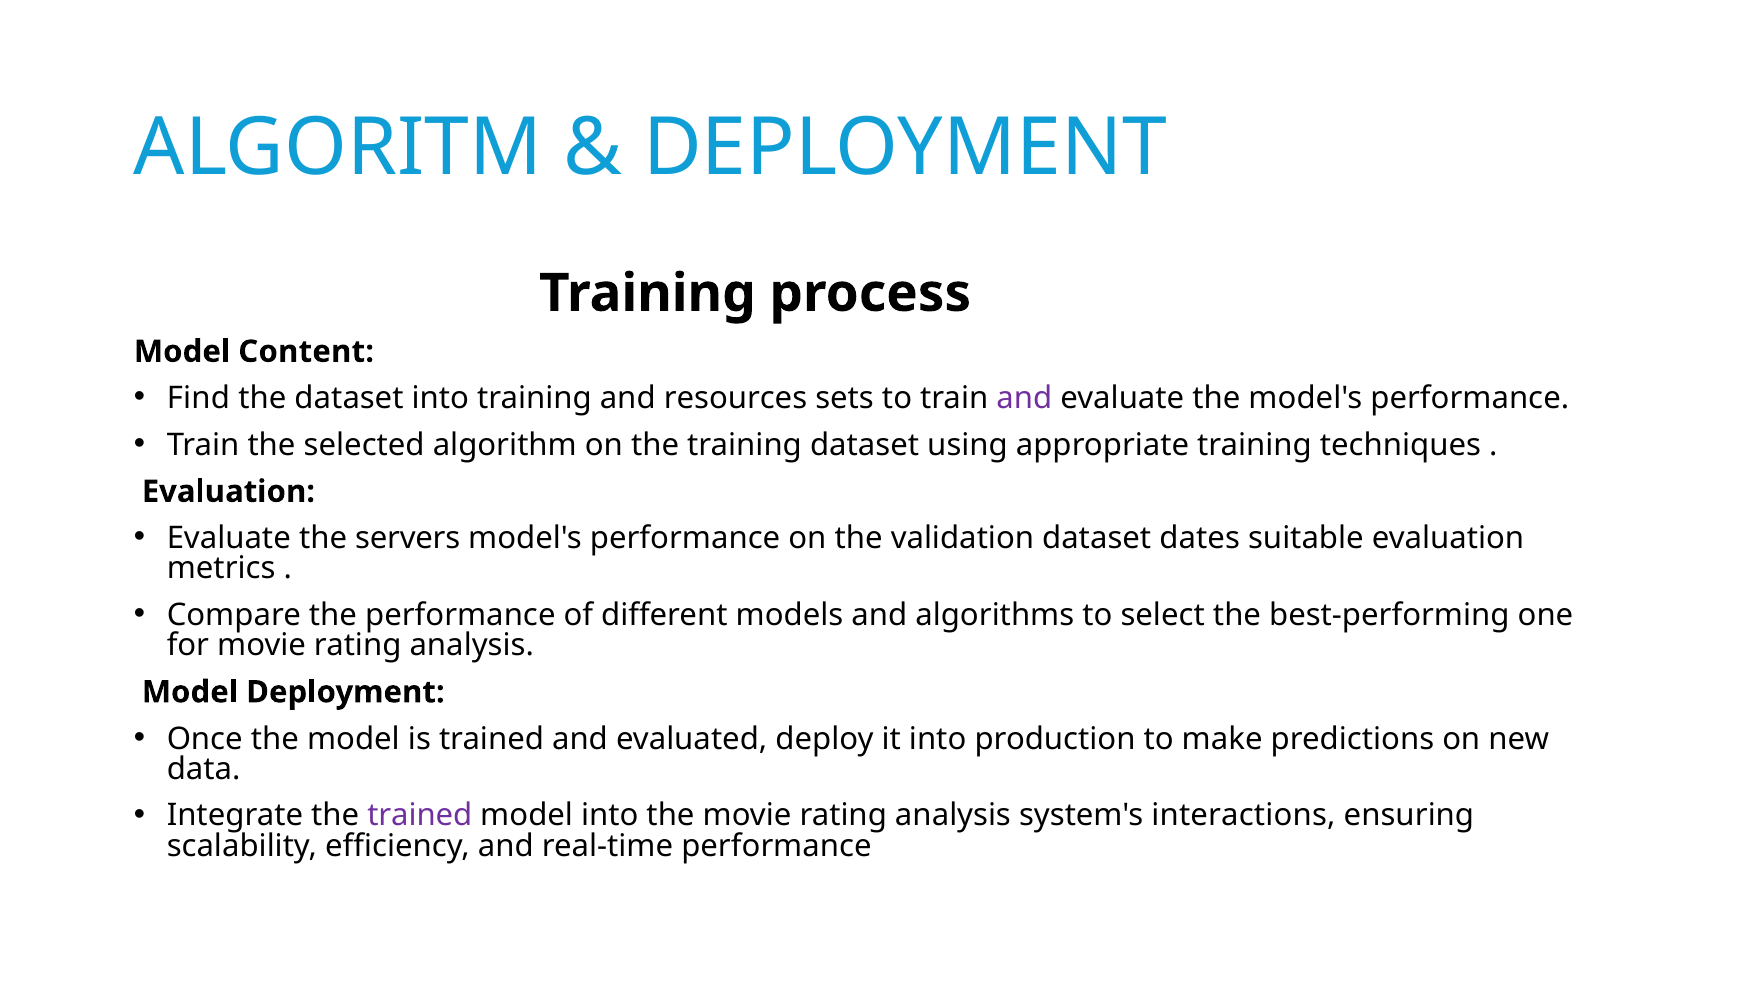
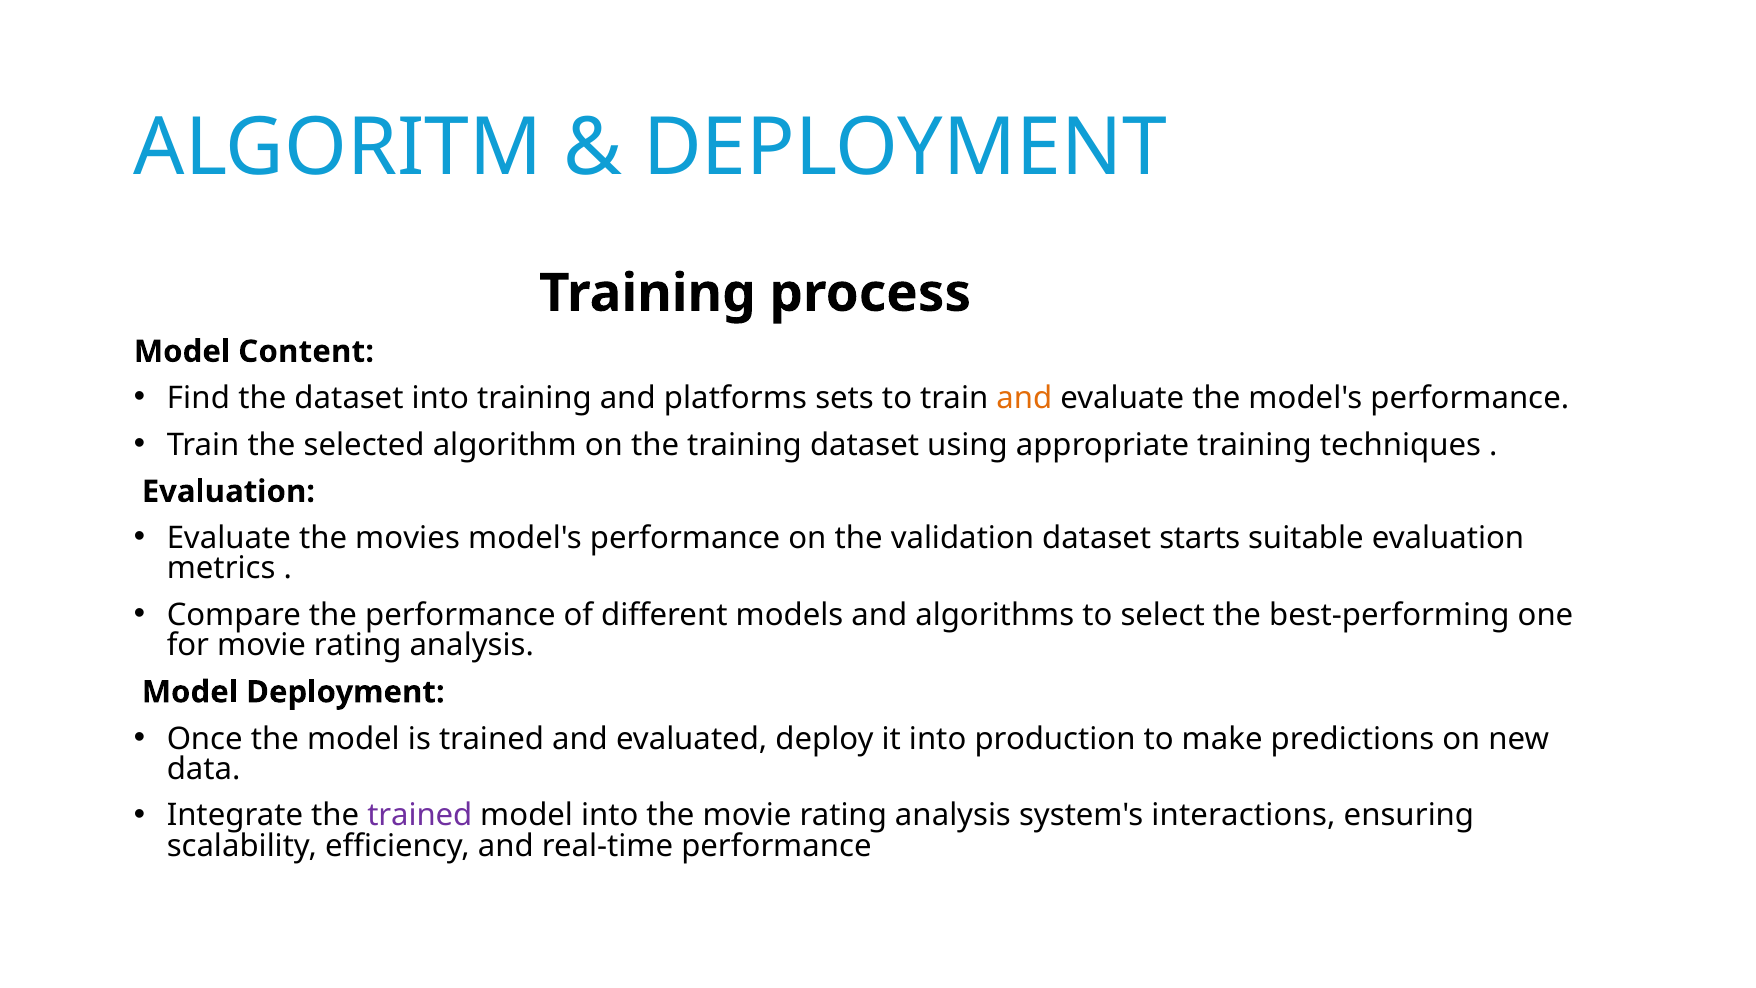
resources: resources -> platforms
and at (1024, 398) colour: purple -> orange
servers: servers -> movies
dates: dates -> starts
